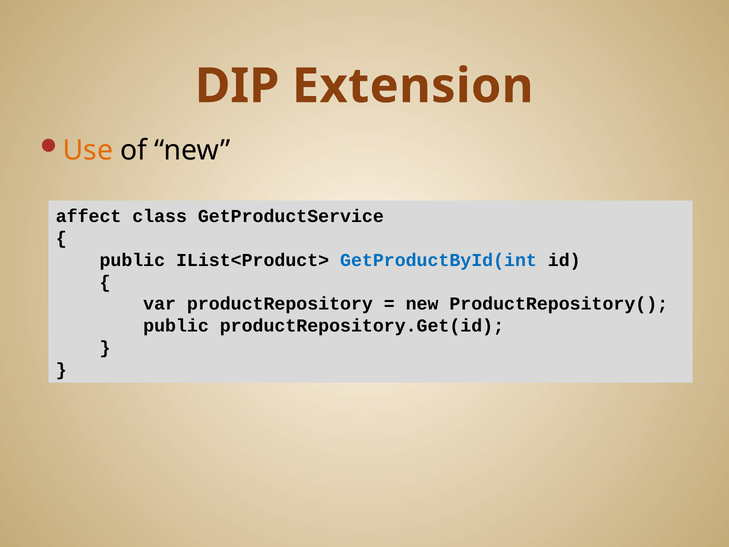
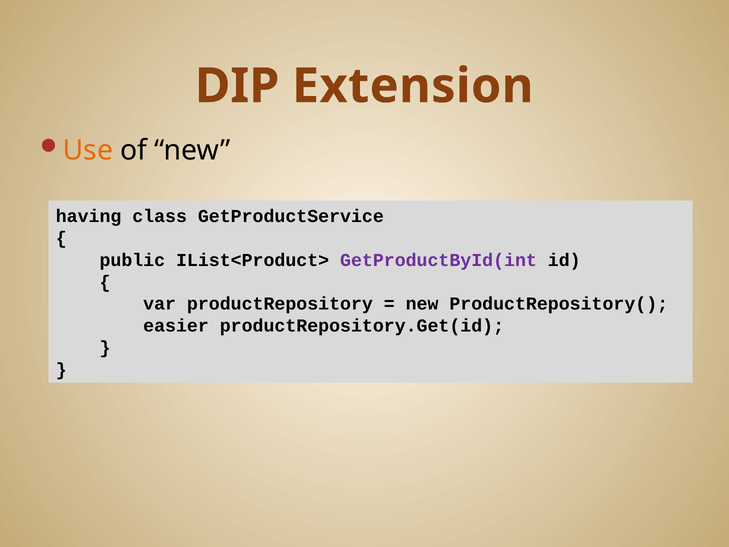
affect: affect -> having
GetProductById(int colour: blue -> purple
public at (176, 326): public -> easier
